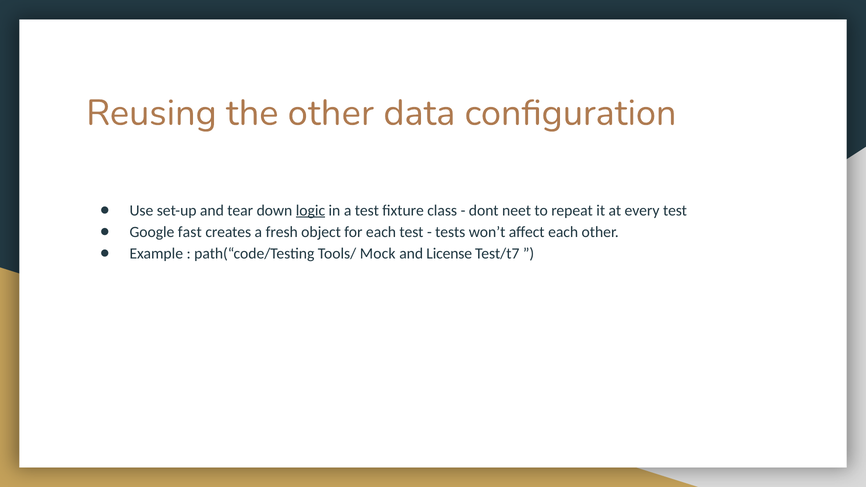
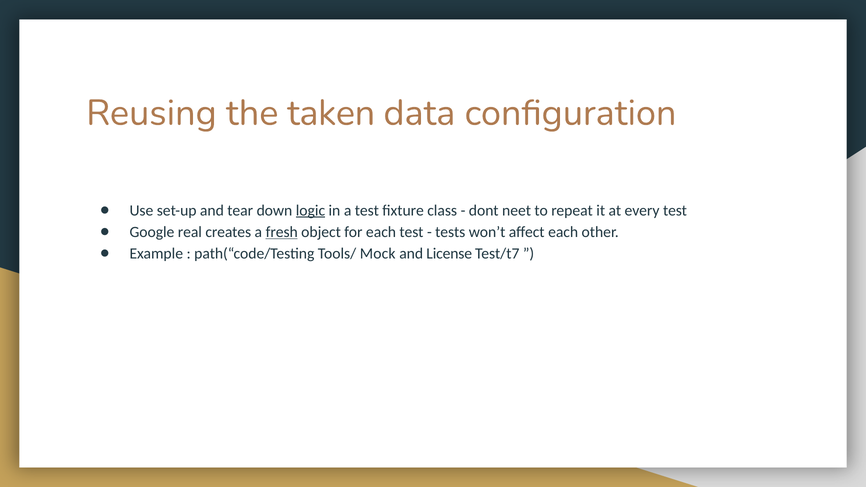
the other: other -> taken
fast: fast -> real
fresh underline: none -> present
